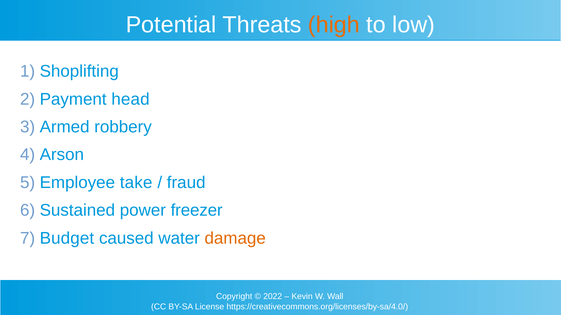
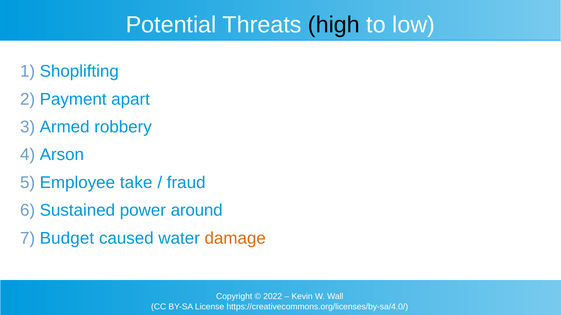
high colour: orange -> black
head: head -> apart
freezer: freezer -> around
